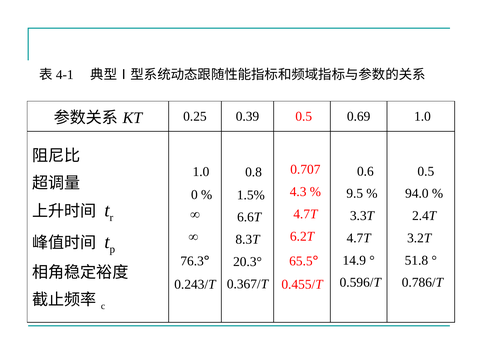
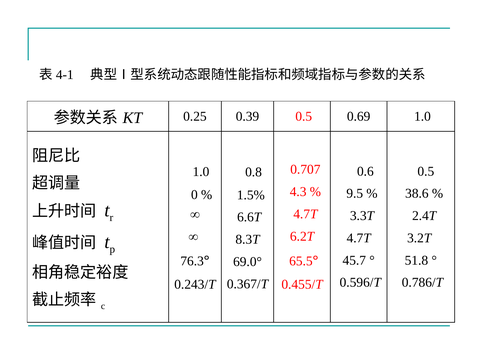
94.0: 94.0 -> 38.6
14.9: 14.9 -> 45.7
20.3°: 20.3° -> 69.0°
